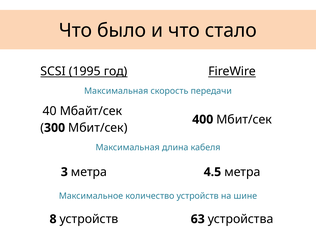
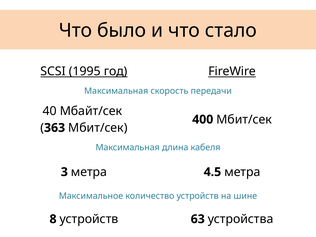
300: 300 -> 363
